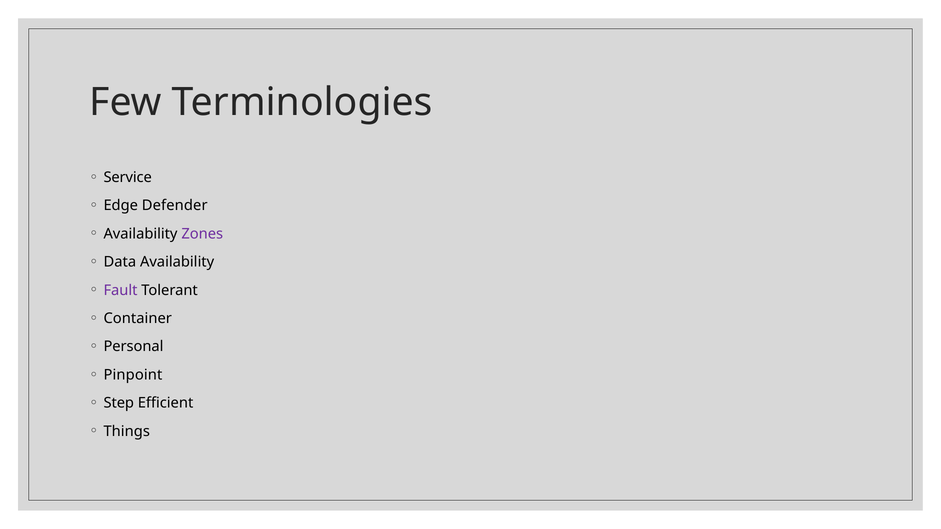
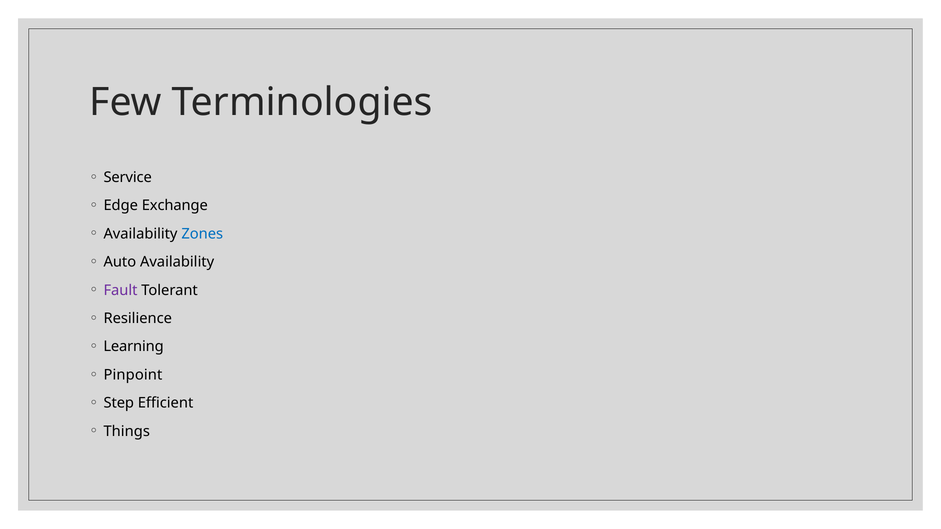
Defender: Defender -> Exchange
Zones colour: purple -> blue
Data: Data -> Auto
Container: Container -> Resilience
Personal: Personal -> Learning
